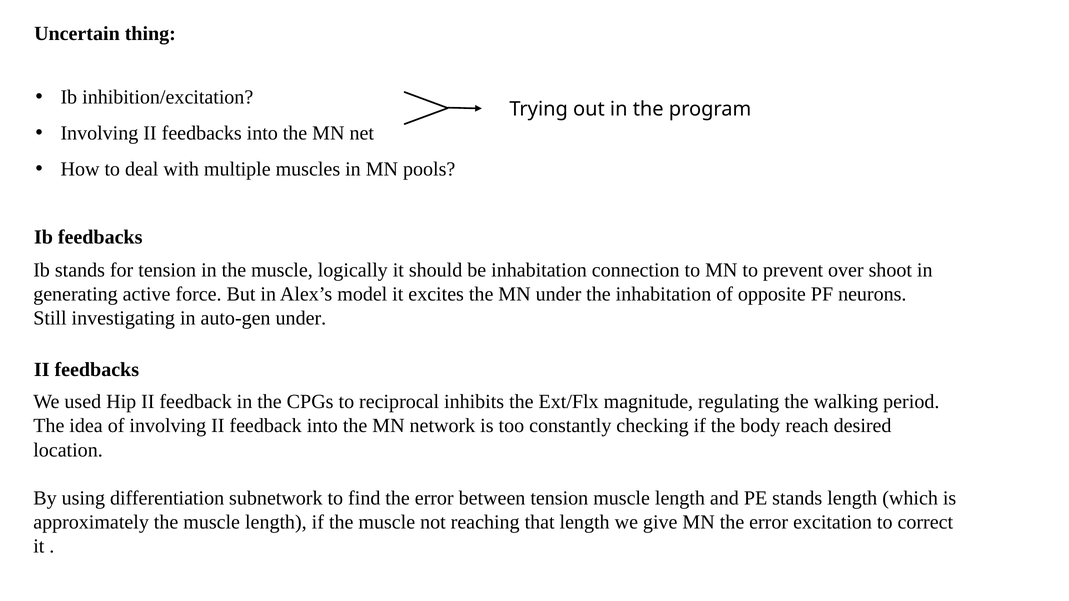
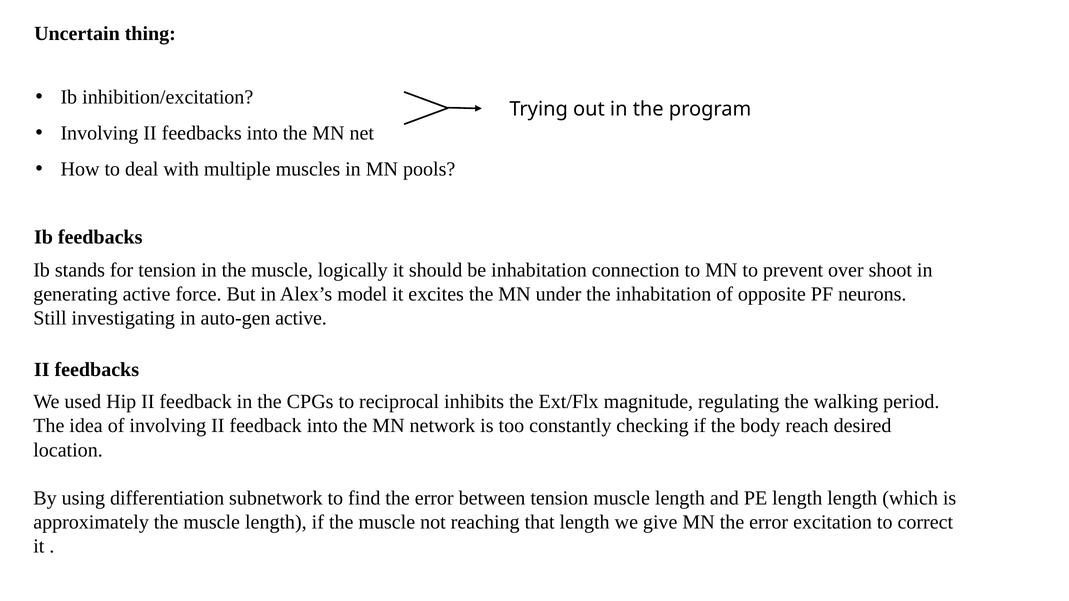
auto-gen under: under -> active
PE stands: stands -> length
